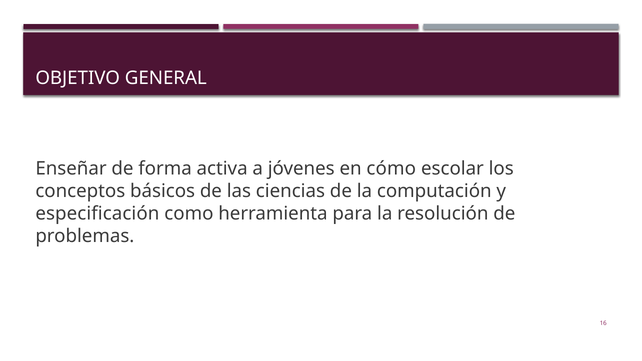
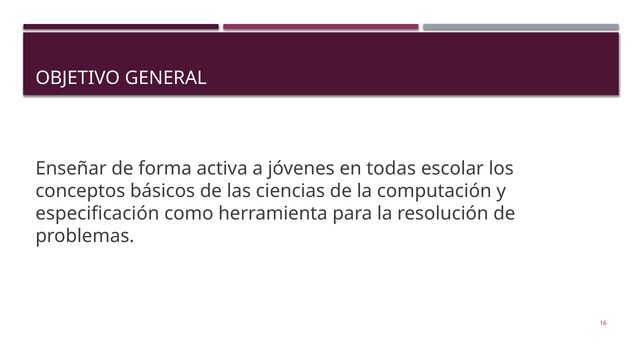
cómo: cómo -> todas
